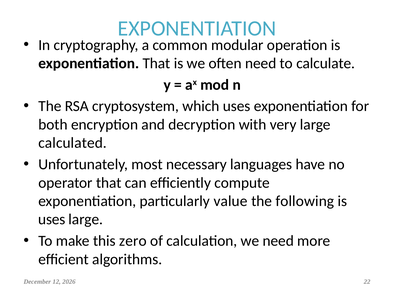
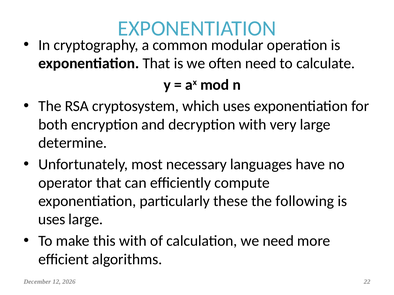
calculated: calculated -> determine
value: value -> these
this zero: zero -> with
